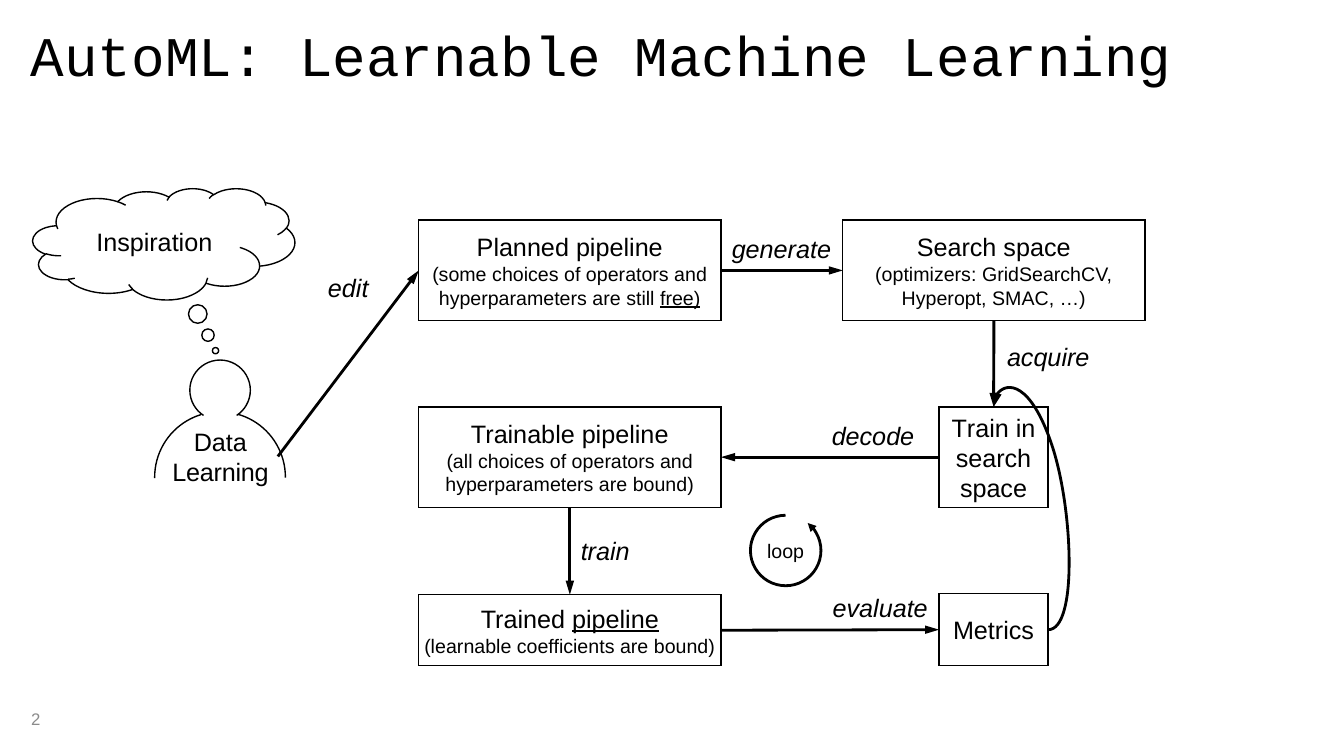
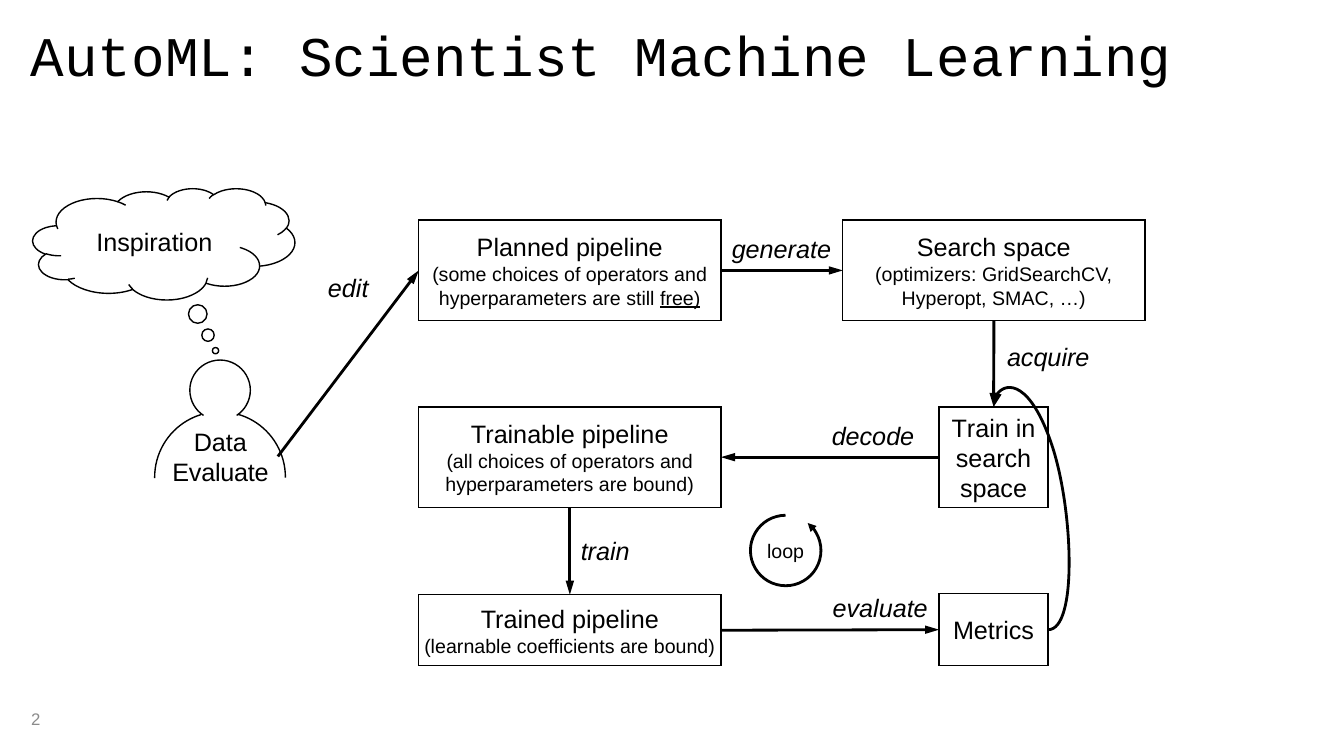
AutoML Learnable: Learnable -> Scientist
Learning at (220, 474): Learning -> Evaluate
pipeline at (615, 621) underline: present -> none
